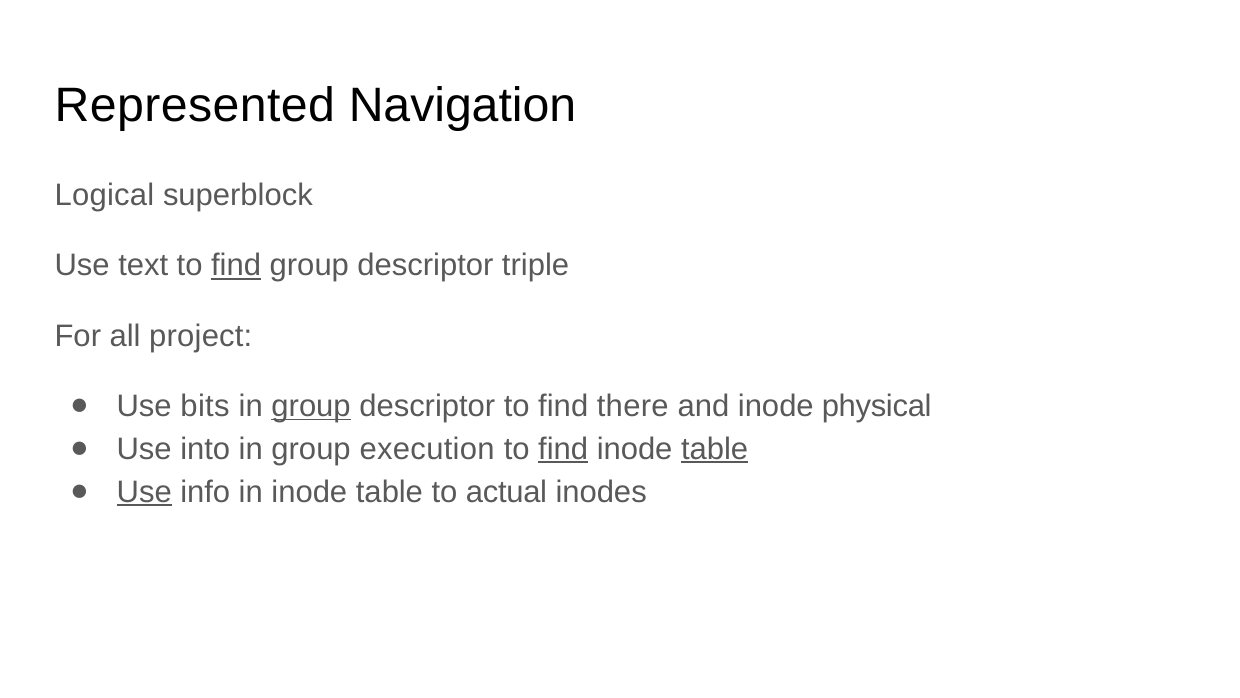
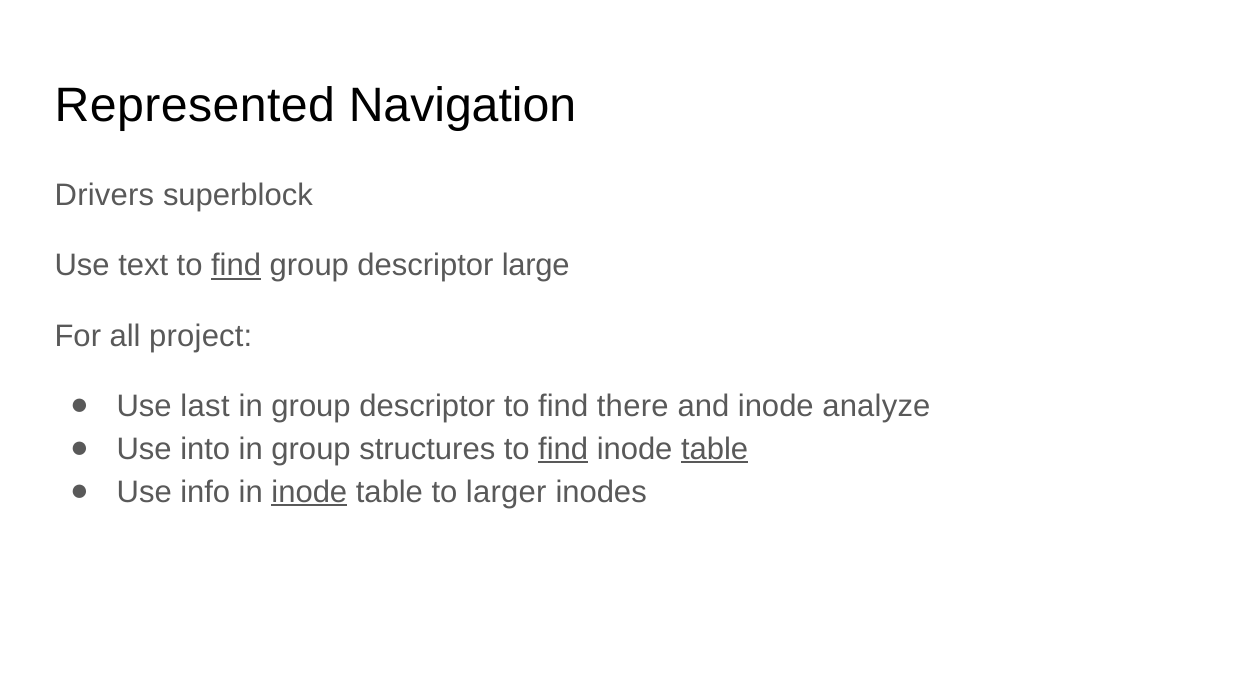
Logical: Logical -> Drivers
triple: triple -> large
bits: bits -> last
group at (311, 406) underline: present -> none
physical: physical -> analyze
execution: execution -> structures
Use at (144, 491) underline: present -> none
inode at (309, 491) underline: none -> present
actual: actual -> larger
